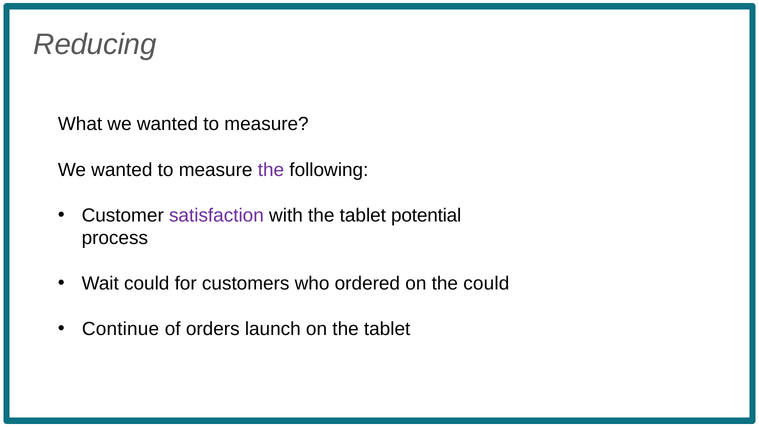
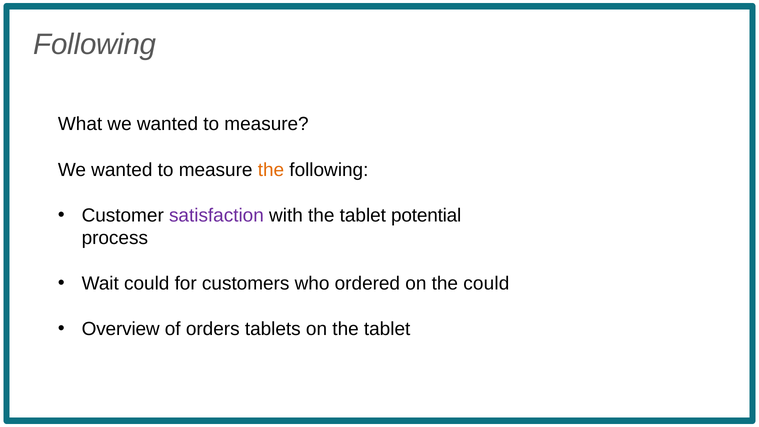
Reducing at (95, 44): Reducing -> Following
the at (271, 170) colour: purple -> orange
Continue: Continue -> Overview
launch: launch -> tablets
